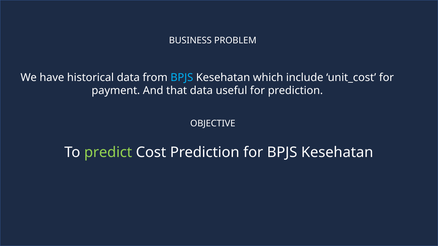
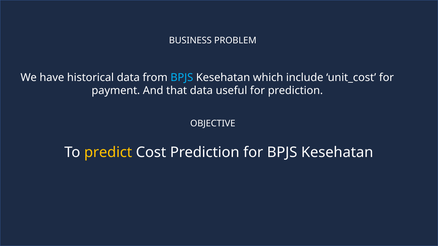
predict colour: light green -> yellow
